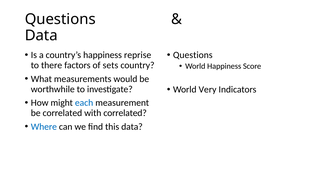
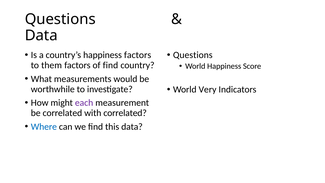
happiness reprise: reprise -> factors
there: there -> them
of sets: sets -> find
each colour: blue -> purple
